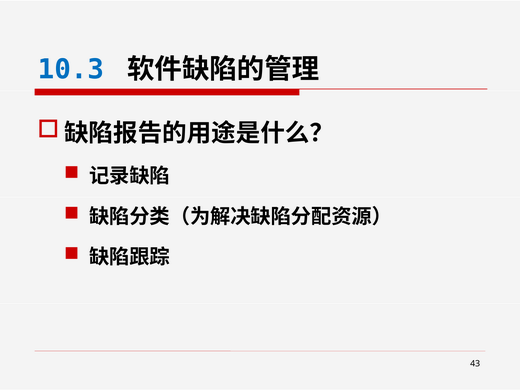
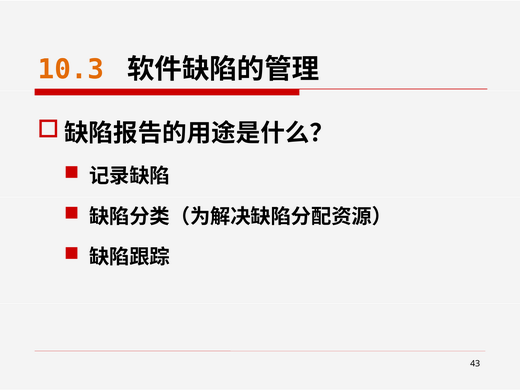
10.3 colour: blue -> orange
